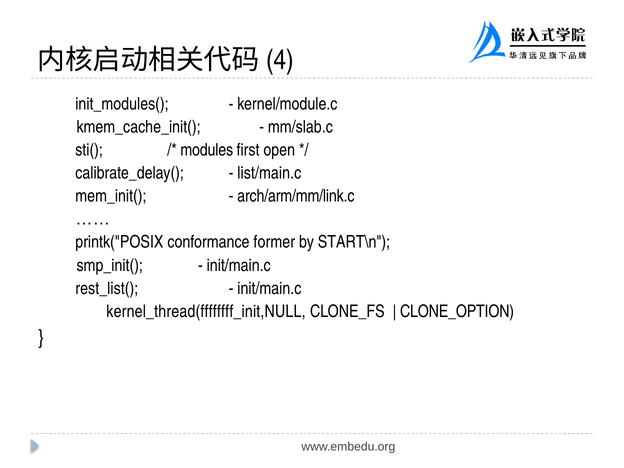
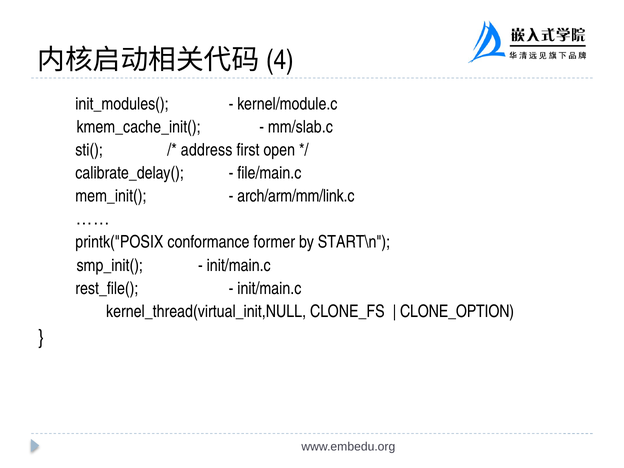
modules: modules -> address
list/main.c: list/main.c -> file/main.c
rest_list(: rest_list( -> rest_file(
kernel_thread(ffffffff_init,NULL: kernel_thread(ffffffff_init,NULL -> kernel_thread(virtual_init,NULL
